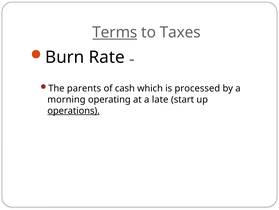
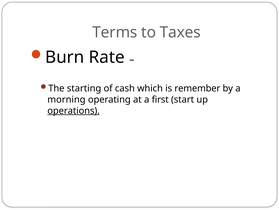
Terms underline: present -> none
parents: parents -> starting
processed: processed -> remember
late: late -> first
